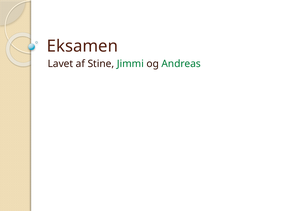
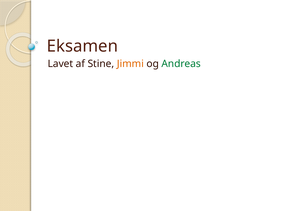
Jimmi colour: green -> orange
